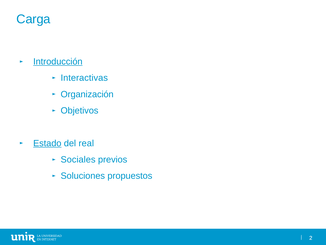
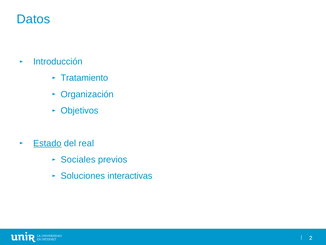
Carga: Carga -> Datos
Introducción underline: present -> none
Interactivas: Interactivas -> Tratamiento
propuestos: propuestos -> interactivas
